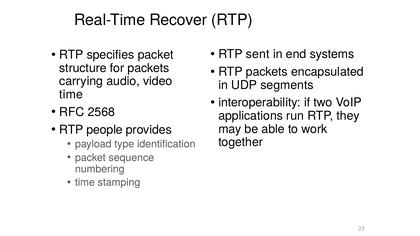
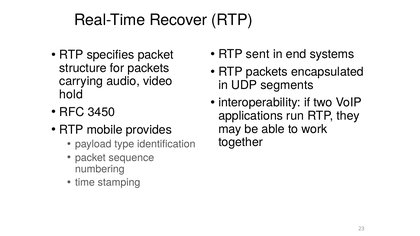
time at (71, 95): time -> hold
2568: 2568 -> 3450
people: people -> mobile
